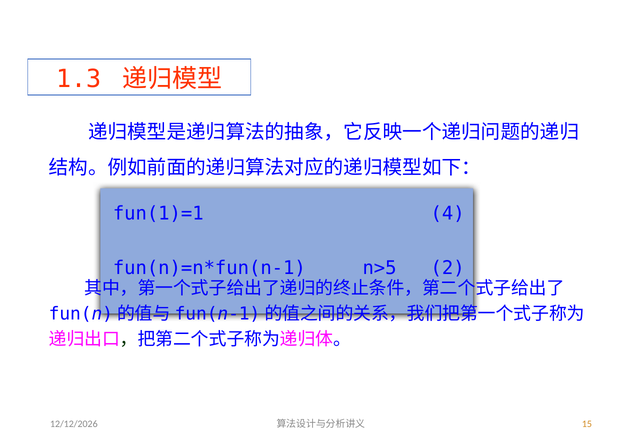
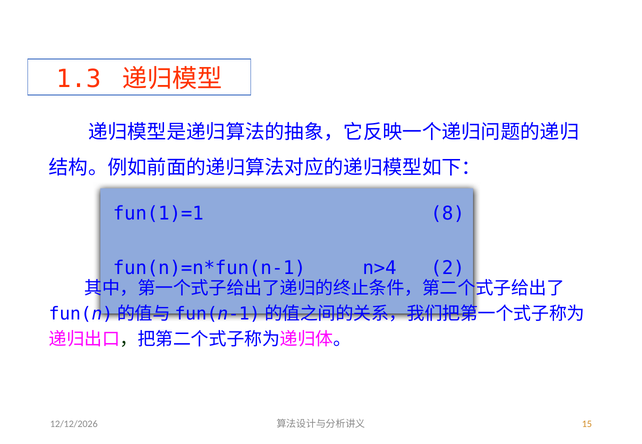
4: 4 -> 8
n>5: n>5 -> n>4
